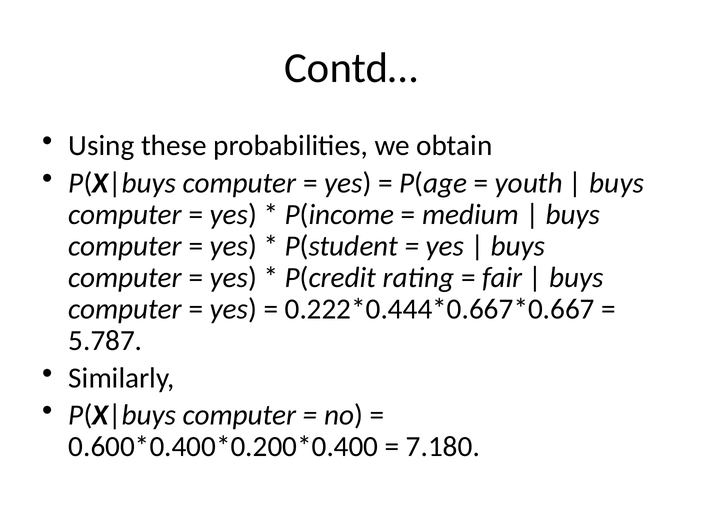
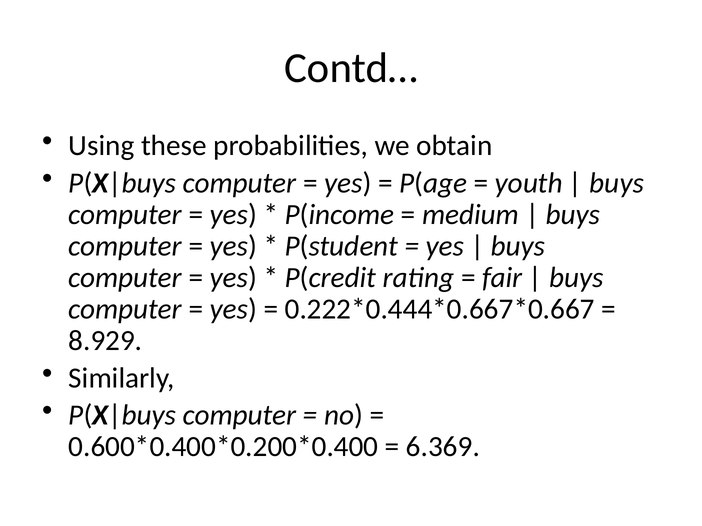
5.787: 5.787 -> 8.929
7.180: 7.180 -> 6.369
